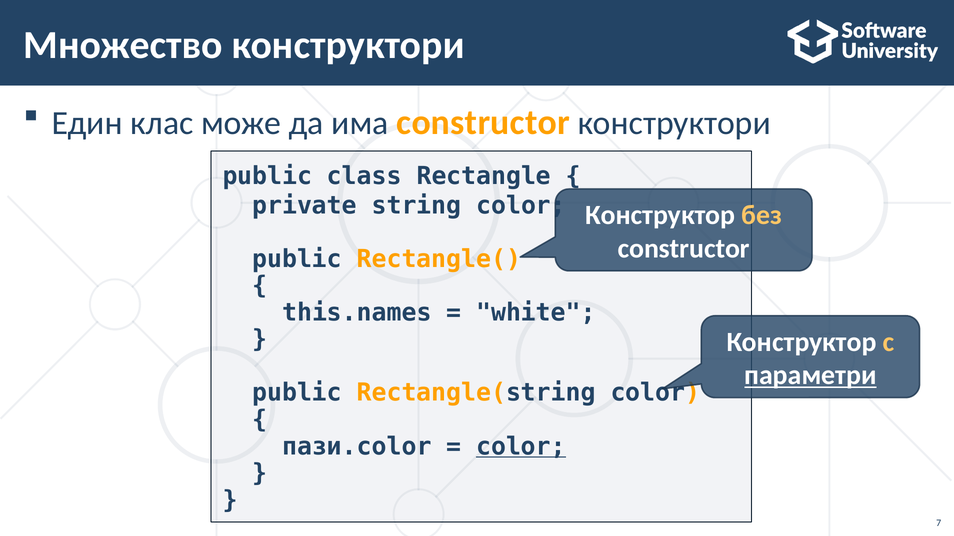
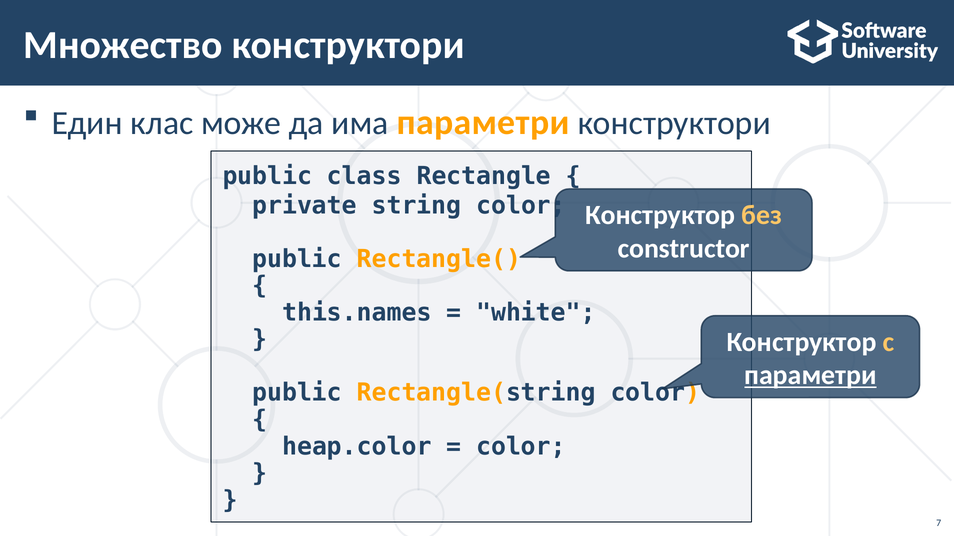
има constructor: constructor -> параметри
пази.color: пази.color -> heap.color
color at (521, 447) underline: present -> none
